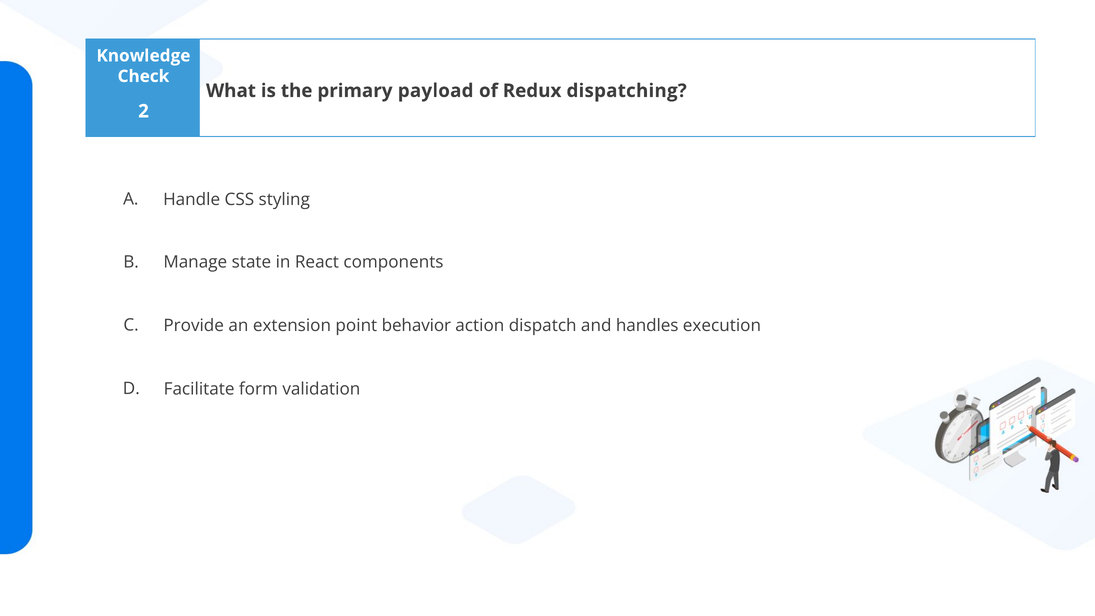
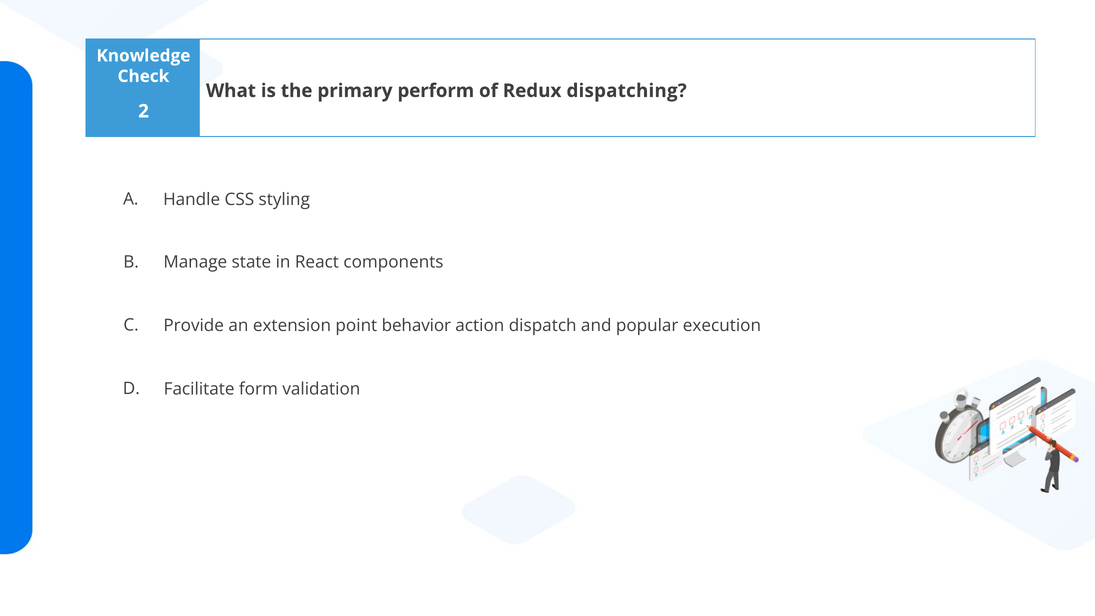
payload: payload -> perform
handles: handles -> popular
